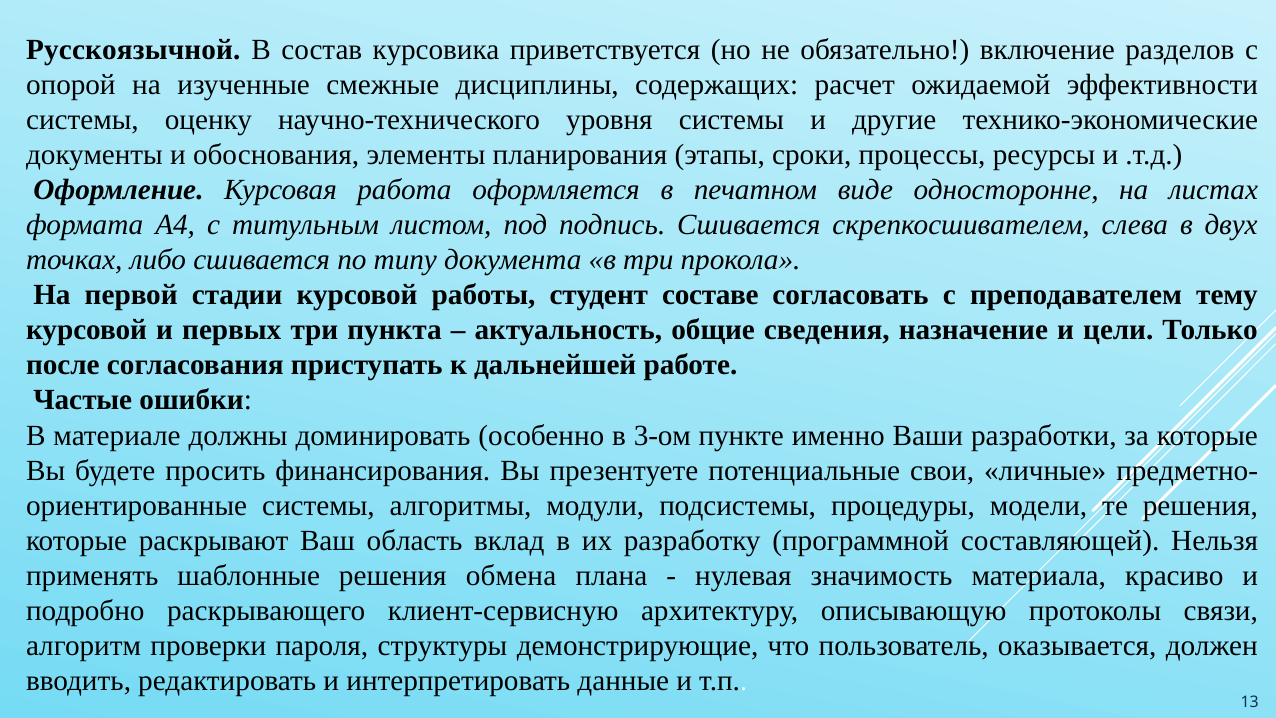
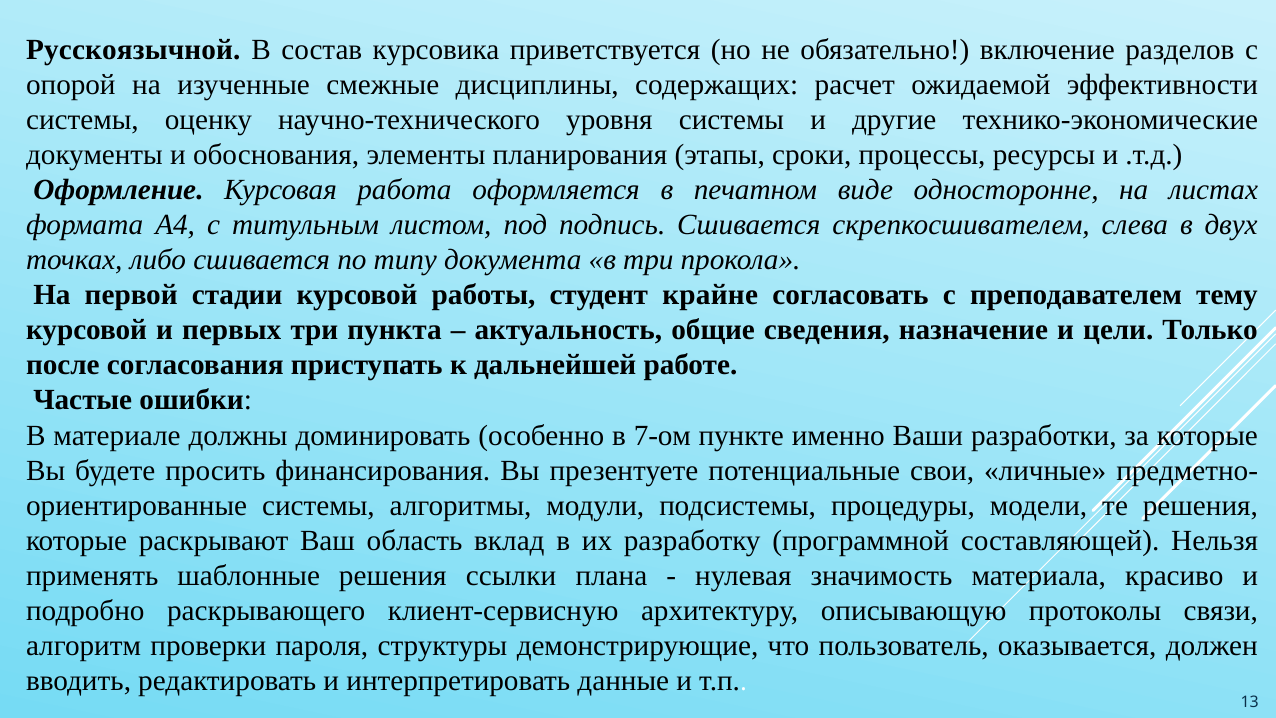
составе: составе -> крайне
3-ом: 3-ом -> 7-ом
обмена: обмена -> ссылки
